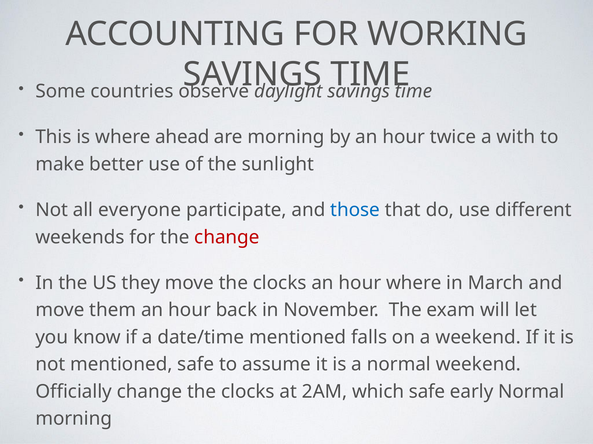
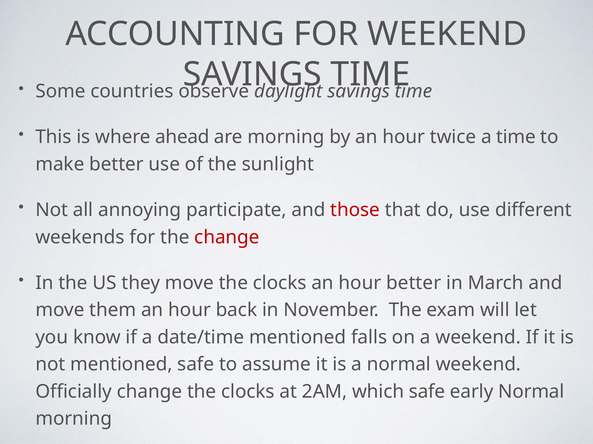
FOR WORKING: WORKING -> WEEKEND
a with: with -> time
everyone: everyone -> annoying
those colour: blue -> red
hour where: where -> better
